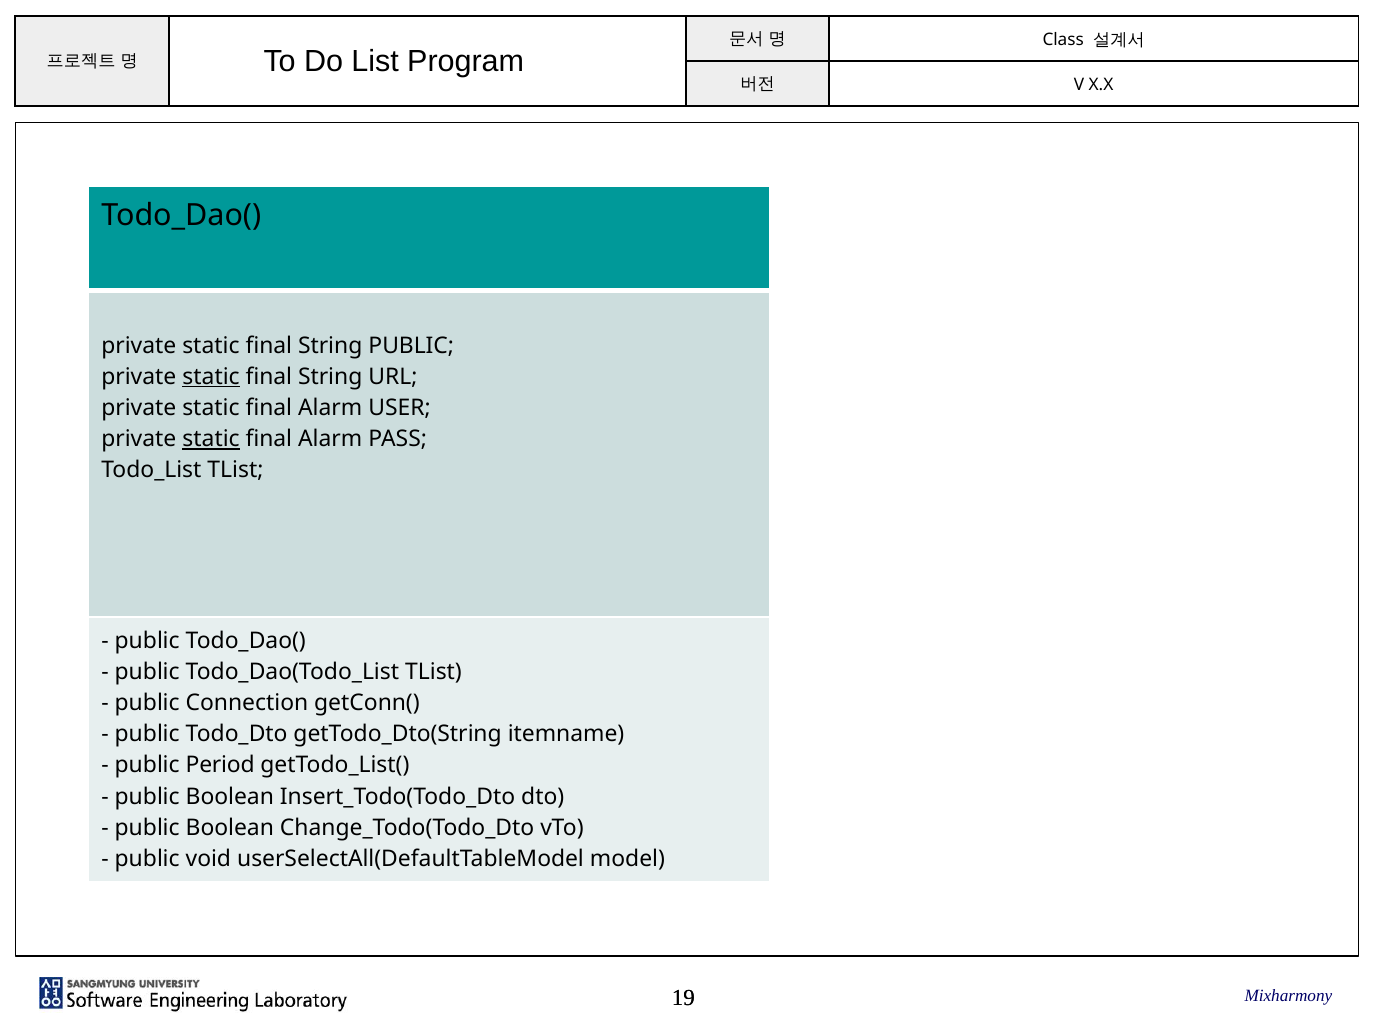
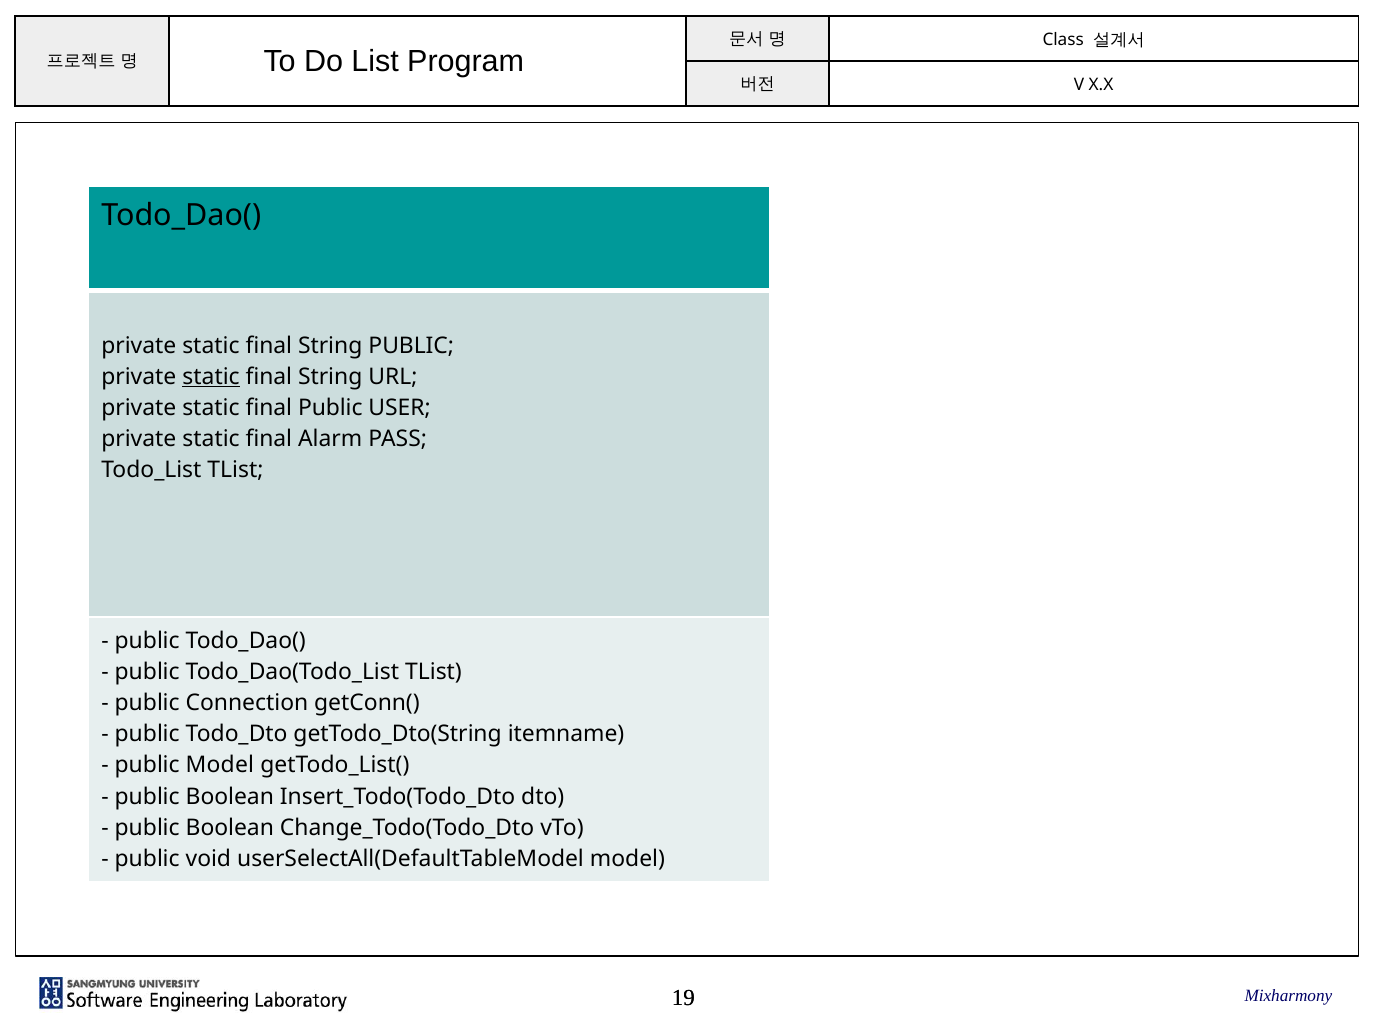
Alarm at (330, 408): Alarm -> Public
static at (211, 439) underline: present -> none
public Period: Period -> Model
